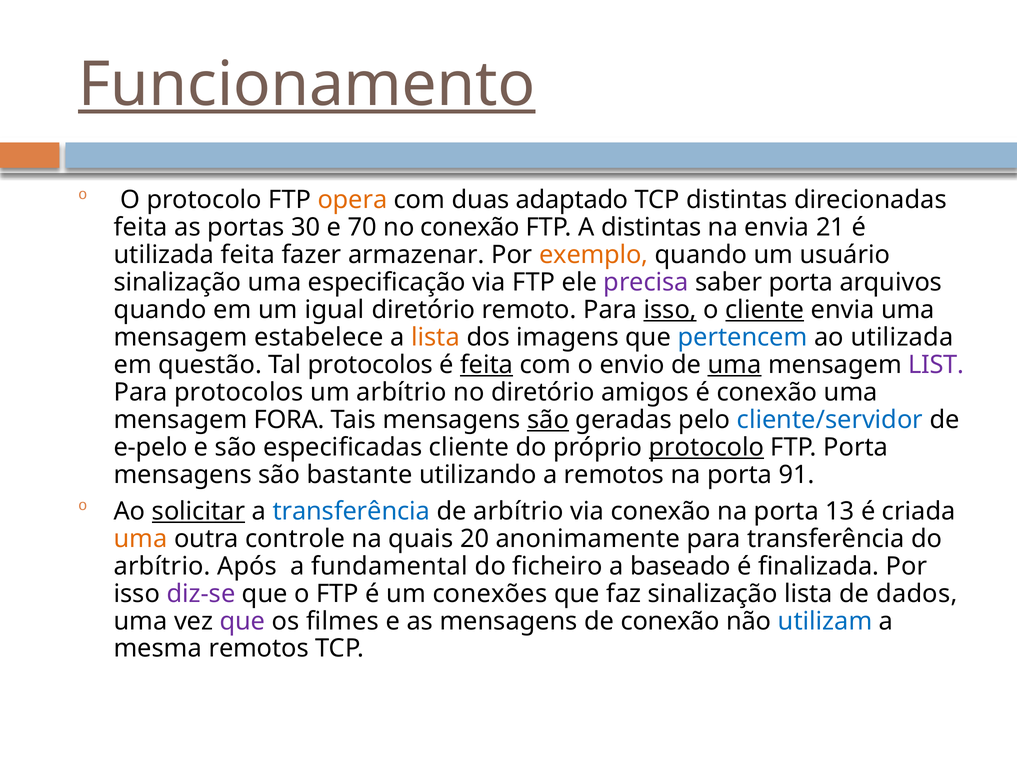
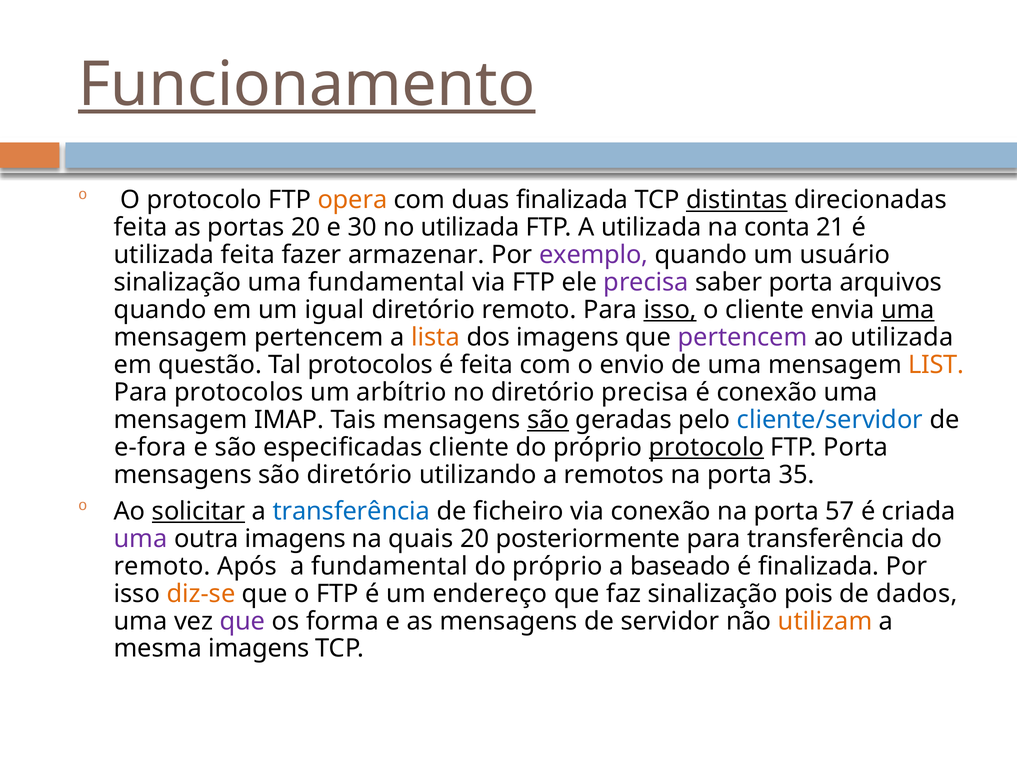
duas adaptado: adaptado -> finalizada
distintas at (737, 200) underline: none -> present
portas 30: 30 -> 20
70: 70 -> 30
no conexão: conexão -> utilizada
A distintas: distintas -> utilizada
na envia: envia -> conta
exemplo colour: orange -> purple
uma especificação: especificação -> fundamental
cliente at (765, 310) underline: present -> none
uma at (908, 310) underline: none -> present
mensagem estabelece: estabelece -> pertencem
pertencem at (743, 337) colour: blue -> purple
feita at (487, 365) underline: present -> none
uma at (734, 365) underline: present -> none
LIST colour: purple -> orange
diretório amigos: amigos -> precisa
FORA: FORA -> IMAP
e-pelo: e-pelo -> e-fora
são bastante: bastante -> diretório
91: 91 -> 35
de arbítrio: arbítrio -> ficheiro
13: 13 -> 57
uma at (141, 539) colour: orange -> purple
outra controle: controle -> imagens
anonimamente: anonimamente -> posteriormente
arbítrio at (162, 566): arbítrio -> remoto
ficheiro at (558, 566): ficheiro -> próprio
diz-se colour: purple -> orange
conexões: conexões -> endereço
sinalização lista: lista -> pois
filmes: filmes -> forma
de conexão: conexão -> servidor
utilizam colour: blue -> orange
mesma remotos: remotos -> imagens
